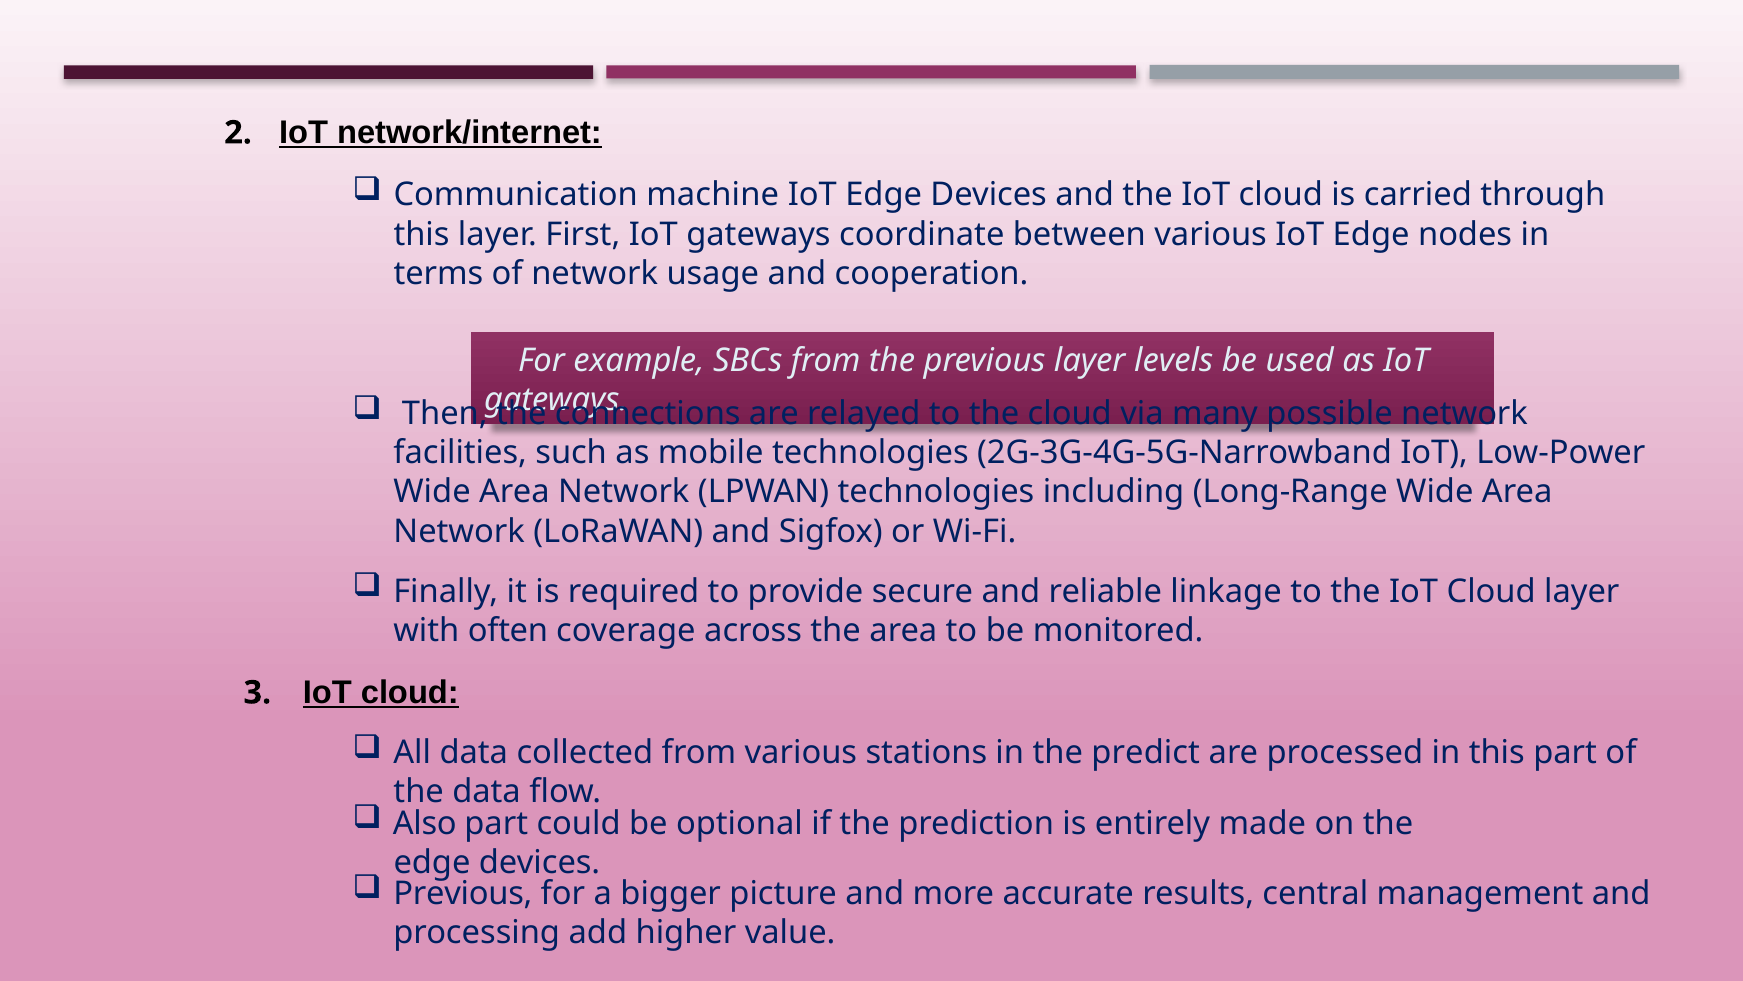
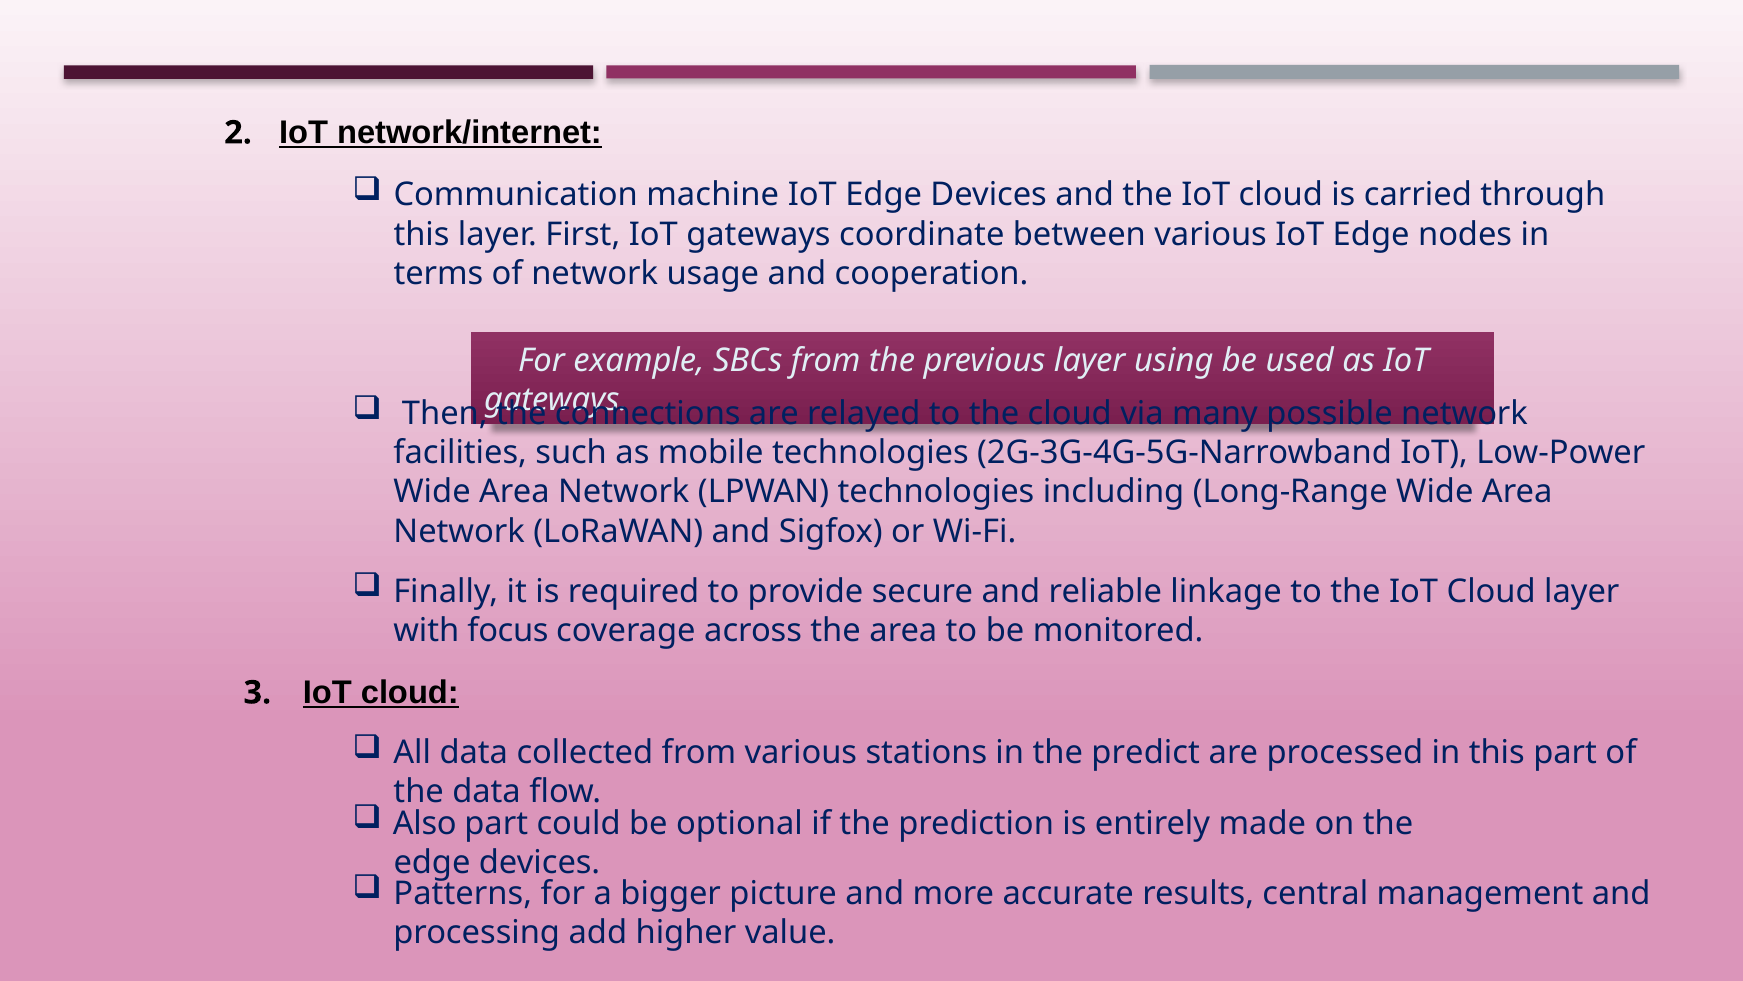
levels: levels -> using
often: often -> focus
Previous at (463, 893): Previous -> Patterns
